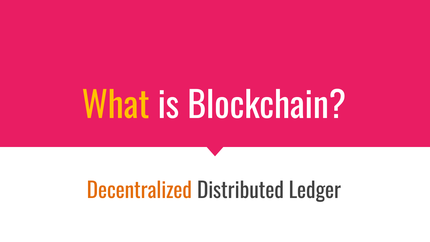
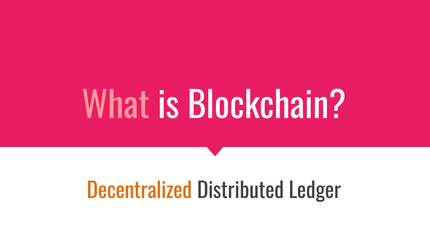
What colour: yellow -> pink
